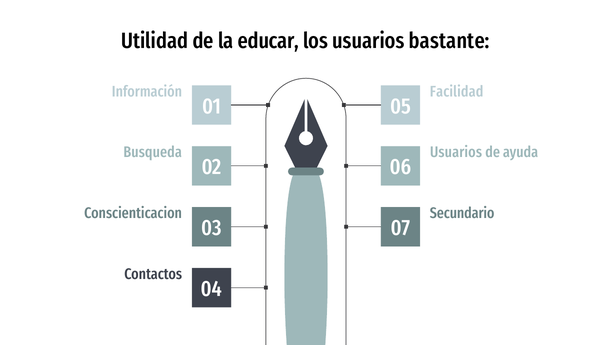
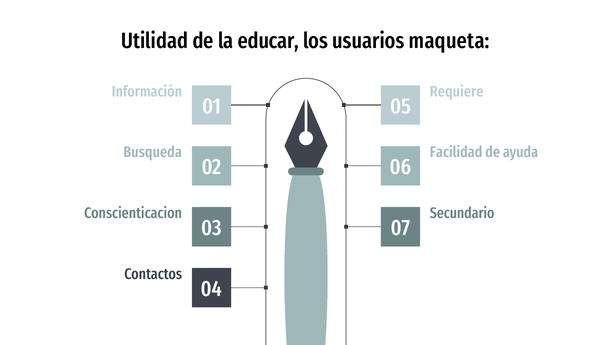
bastante: bastante -> maqueta
Facilidad: Facilidad -> Requiere
Usuarios at (456, 152): Usuarios -> Facilidad
